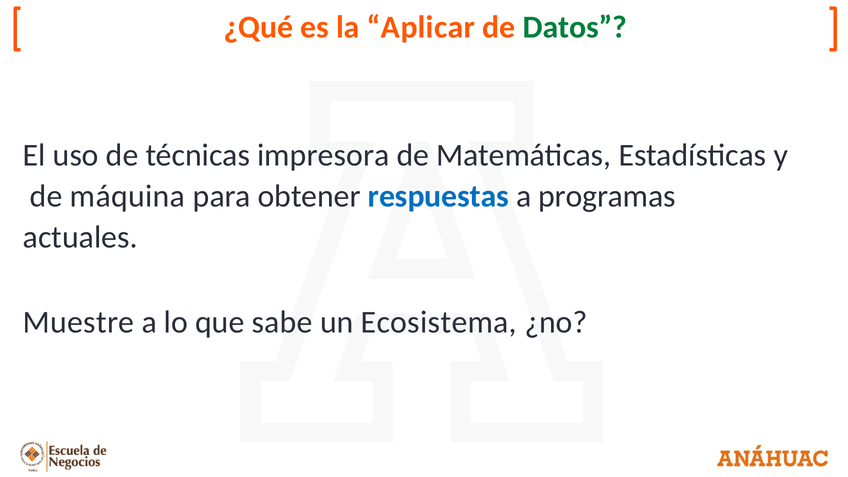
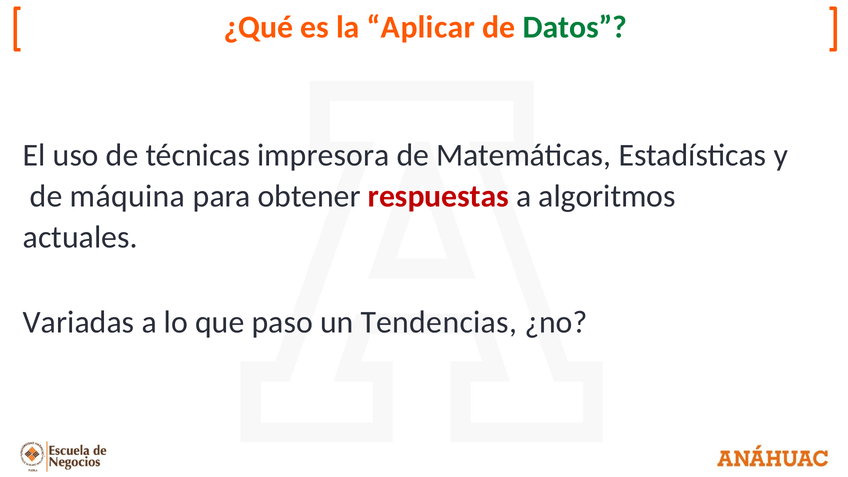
respuestas colour: blue -> red
programas: programas -> algoritmos
Muestre: Muestre -> Variadas
sabe: sabe -> paso
Ecosistema: Ecosistema -> Tendencias
